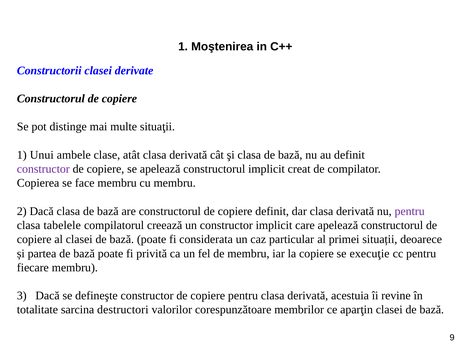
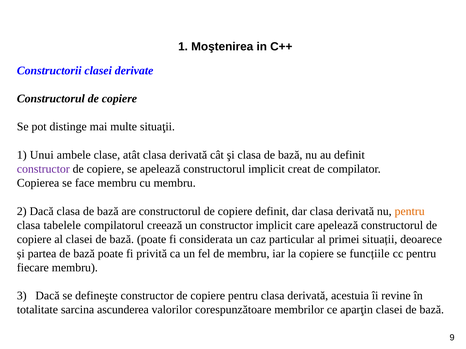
pentru at (410, 212) colour: purple -> orange
execuţie: execuţie -> funcțiile
destructori: destructori -> ascunderea
